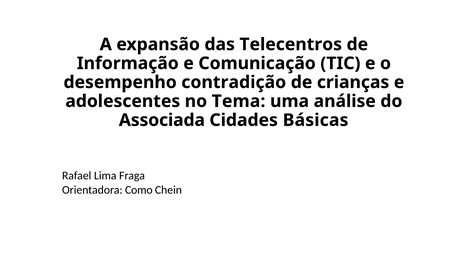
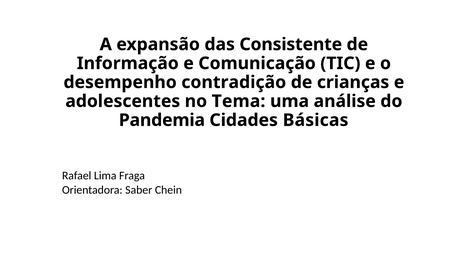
Telecentros: Telecentros -> Consistente
Associada: Associada -> Pandemia
Como: Como -> Saber
